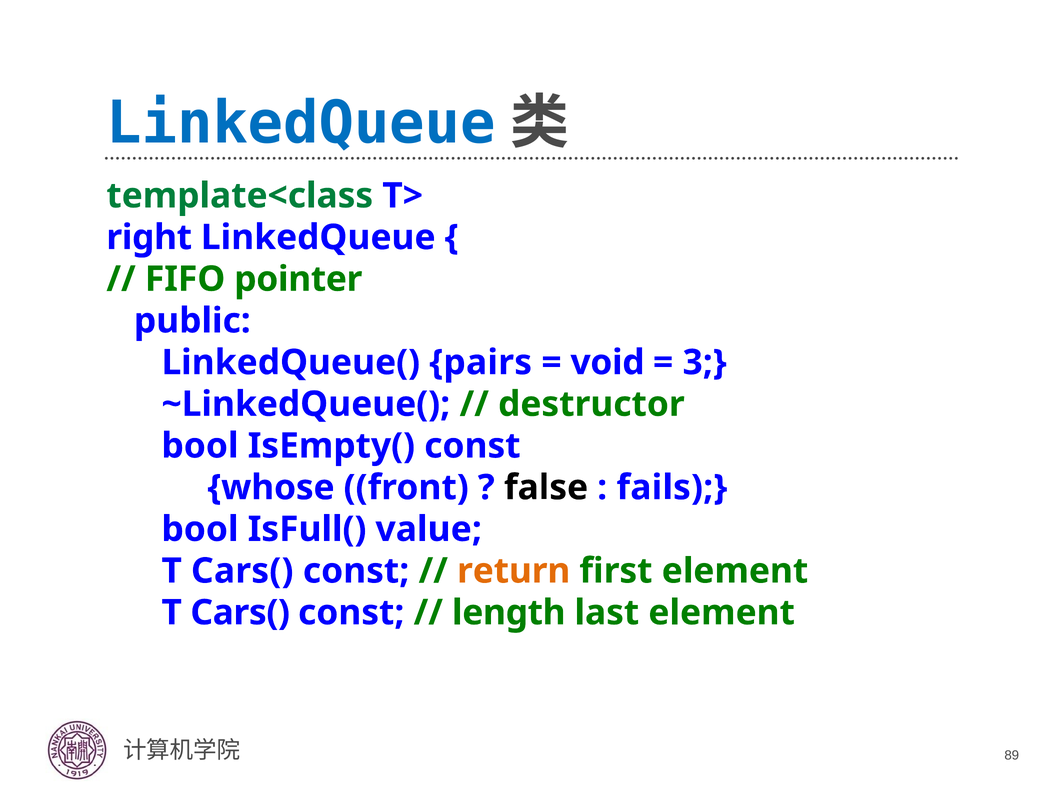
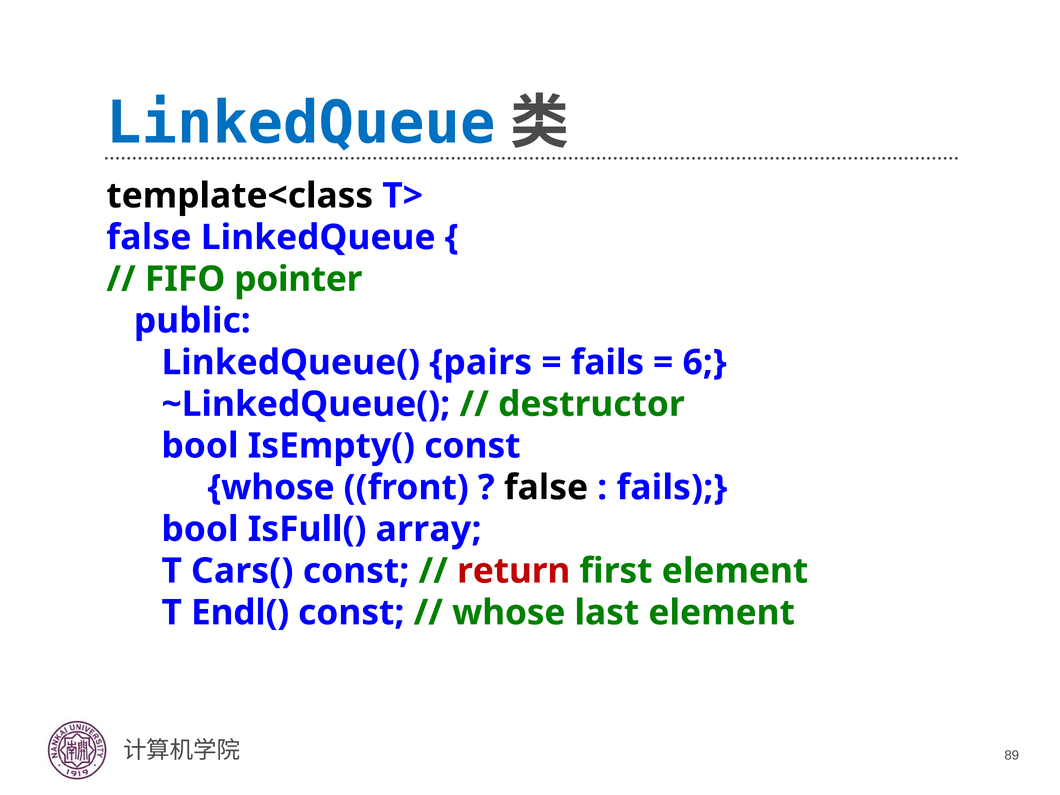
template<class colour: green -> black
right at (149, 237): right -> false
void at (608, 363): void -> fails
3: 3 -> 6
value: value -> array
return colour: orange -> red
Cars( at (240, 613): Cars( -> Endl(
length at (509, 613): length -> whose
